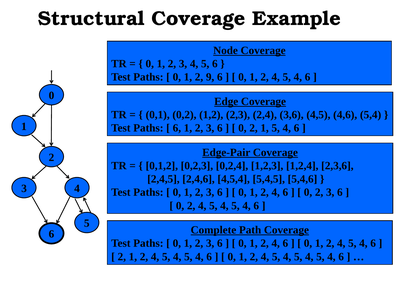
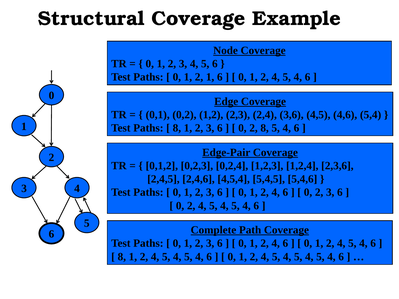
1 2 9: 9 -> 1
6 at (177, 128): 6 -> 8
1 at (265, 128): 1 -> 8
2 at (122, 257): 2 -> 8
